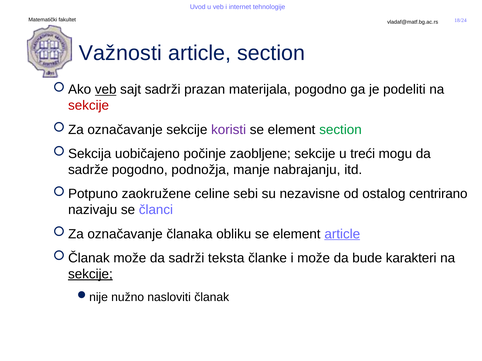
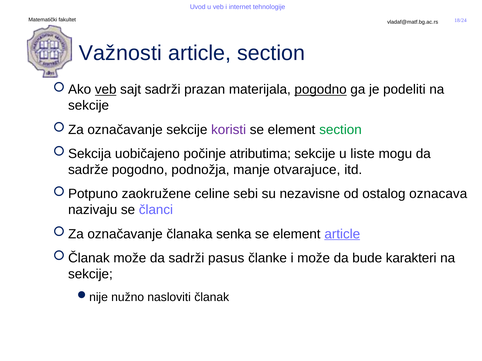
pogodno at (321, 90) underline: none -> present
sekcije at (89, 106) colour: red -> black
zaobljene: zaobljene -> atributima
treći: treći -> liste
nabrajanju: nabrajanju -> otvarajuce
centrirano: centrirano -> oznacava
obliku: obliku -> senka
teksta: teksta -> pasus
sekcije at (90, 274) underline: present -> none
